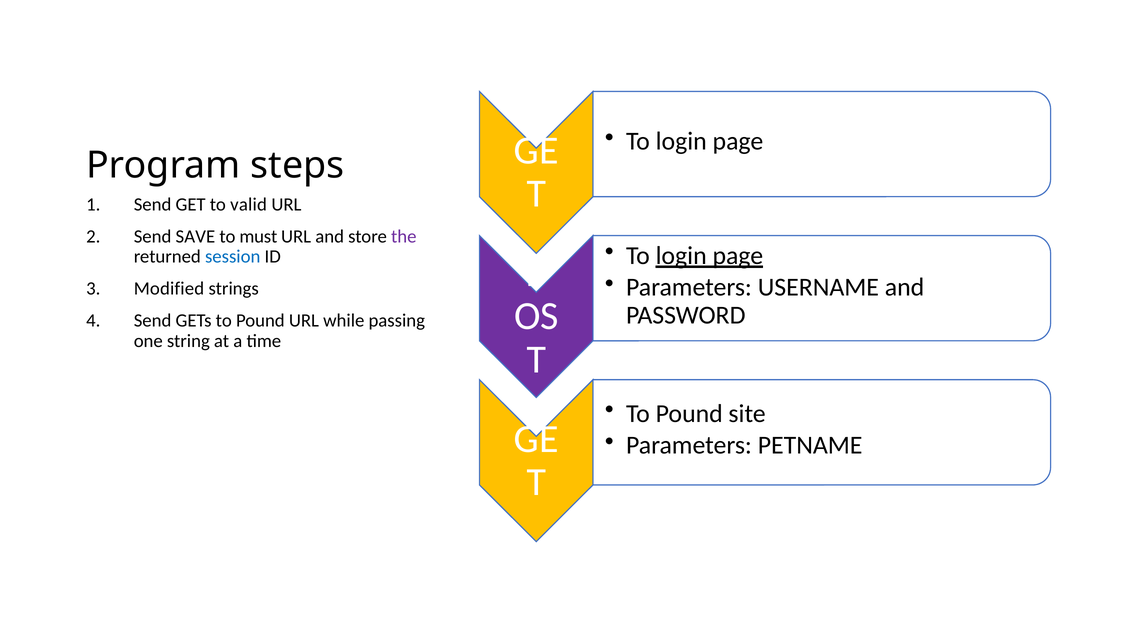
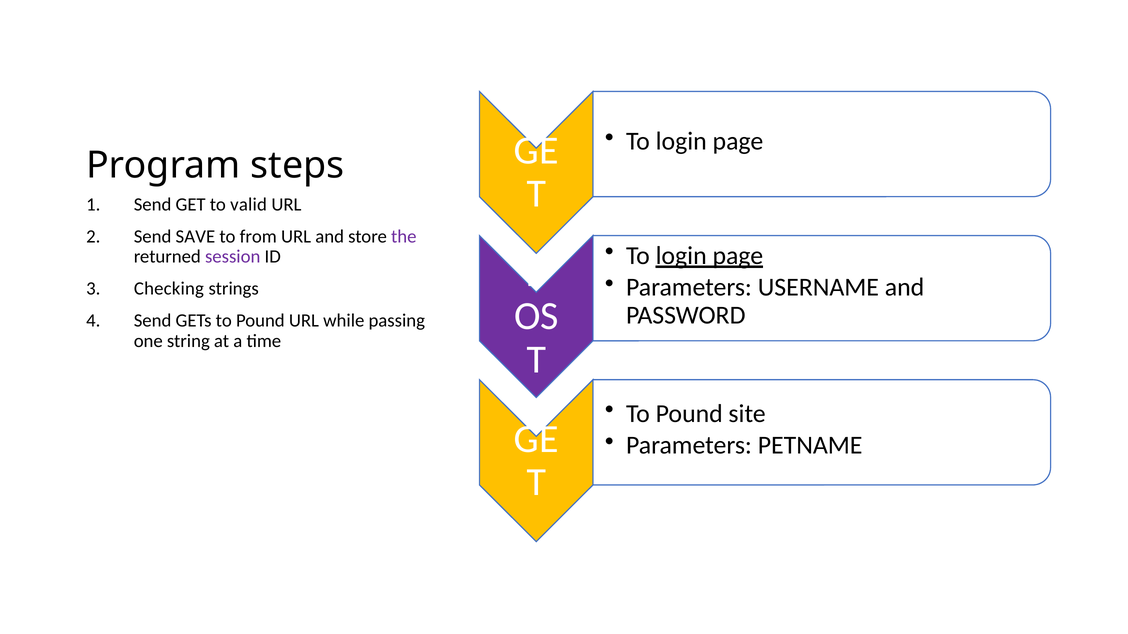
must: must -> from
session colour: blue -> purple
Modified: Modified -> Checking
